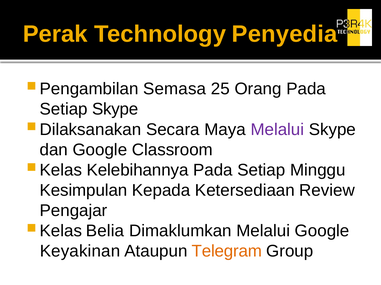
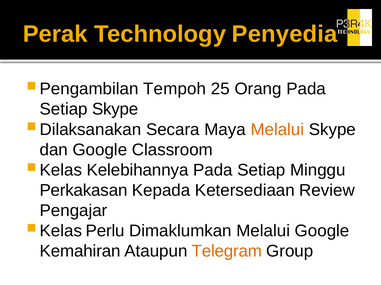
Semasa: Semasa -> Tempoh
Melalui at (277, 130) colour: purple -> orange
Kesimpulan: Kesimpulan -> Perkakasan
Belia: Belia -> Perlu
Keyakinan: Keyakinan -> Kemahiran
